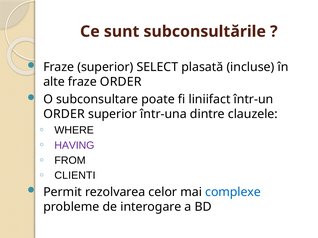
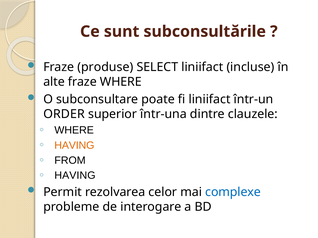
Fraze superior: superior -> produse
SELECT plasată: plasată -> liniifact
fraze ORDER: ORDER -> WHERE
HAVING at (74, 146) colour: purple -> orange
CLIENTI at (75, 176): CLIENTI -> HAVING
